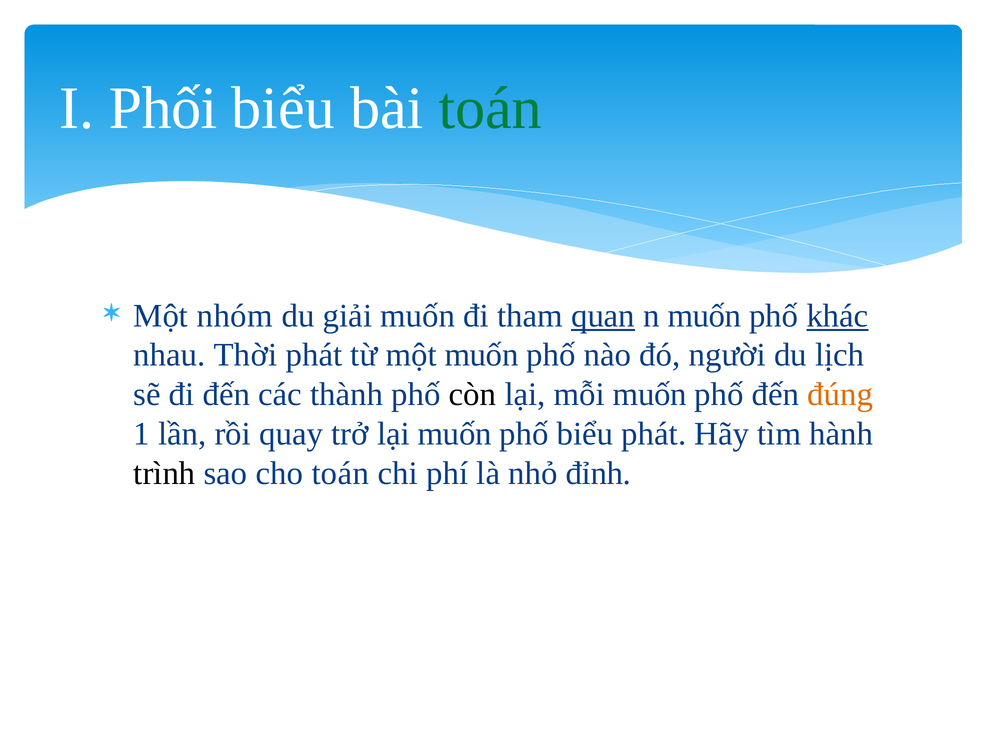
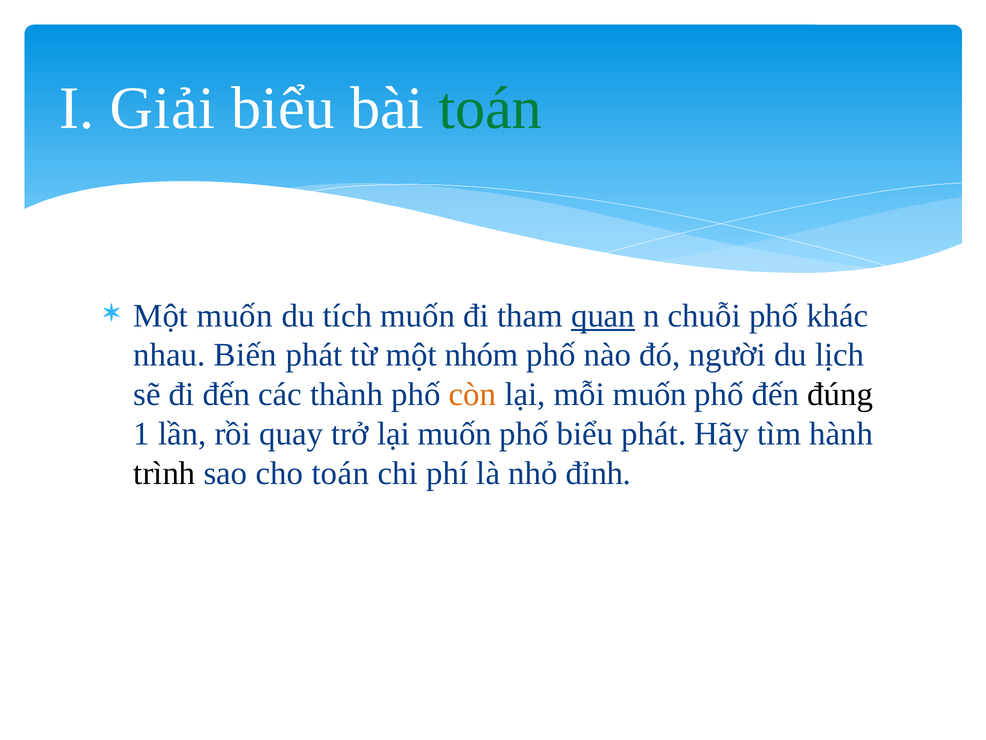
Phối: Phối -> Giải
Một nhóm: nhóm -> muốn
giải: giải -> tích
n muốn: muốn -> chuỗi
khác underline: present -> none
Thời: Thời -> Biến
một muốn: muốn -> nhóm
còn colour: black -> orange
đúng colour: orange -> black
